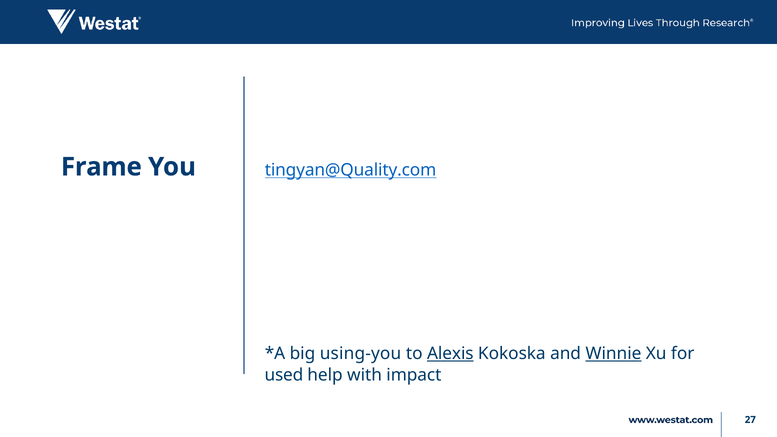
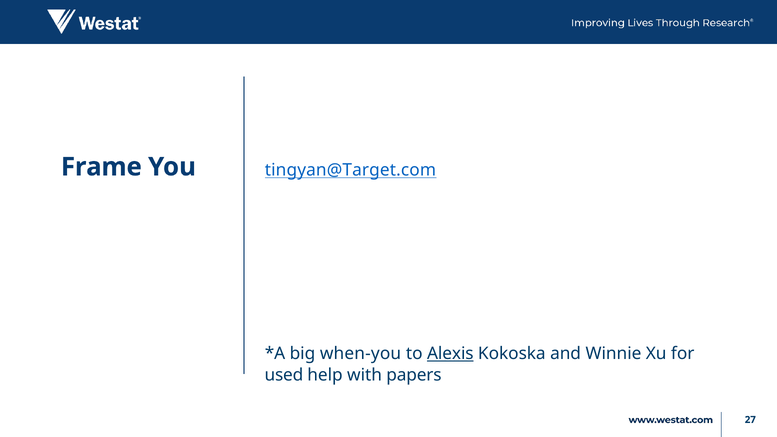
tingyan@Quality.com: tingyan@Quality.com -> tingyan@Target.com
using-you: using-you -> when-you
Winnie underline: present -> none
impact: impact -> papers
